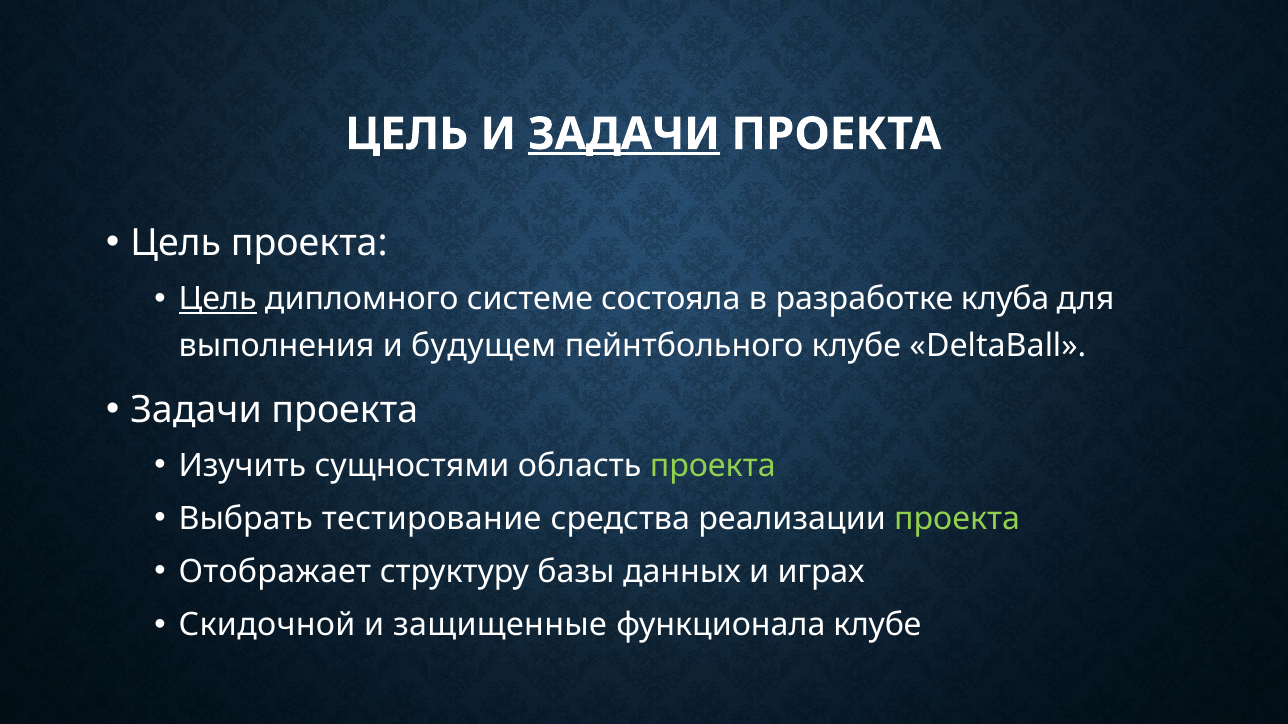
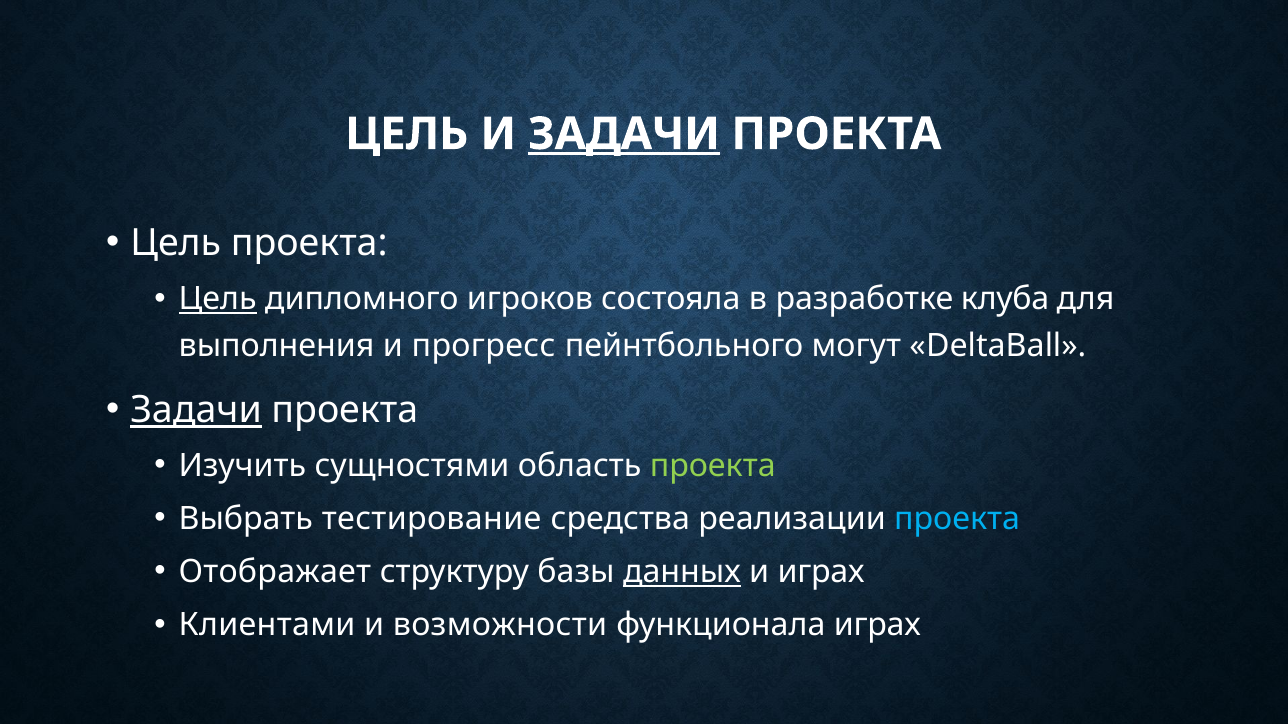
системе: системе -> игроков
будущем: будущем -> прогресс
пейнтбольного клубе: клубе -> могут
Задачи at (196, 411) underline: none -> present
проекта at (957, 519) colour: light green -> light blue
данных underline: none -> present
Скидочной: Скидочной -> Клиентами
защищенные: защищенные -> возможности
функционала клубе: клубе -> играх
